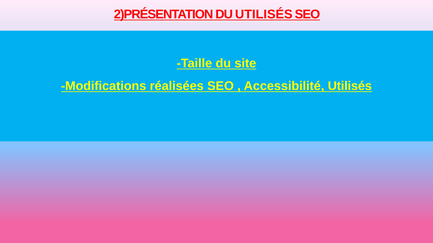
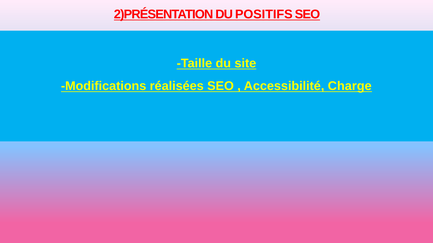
DU UTILISÉS: UTILISÉS -> POSITIFS
Accessibilité Utilisés: Utilisés -> Charge
